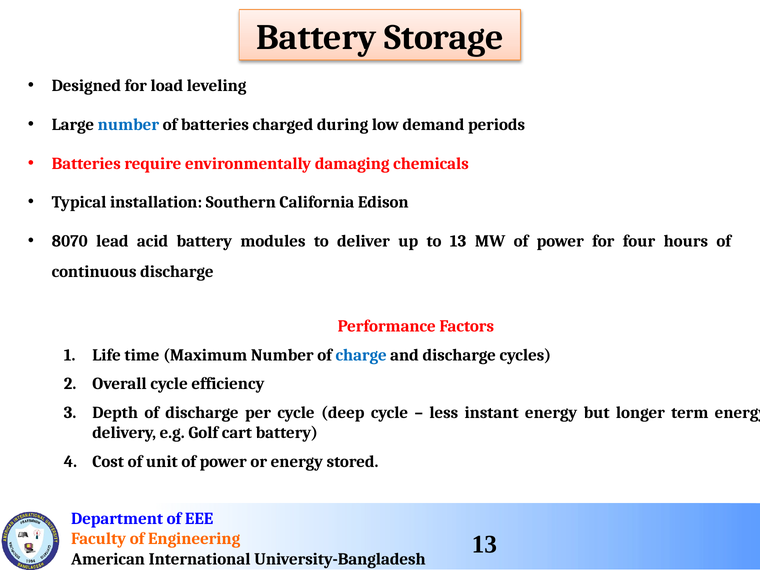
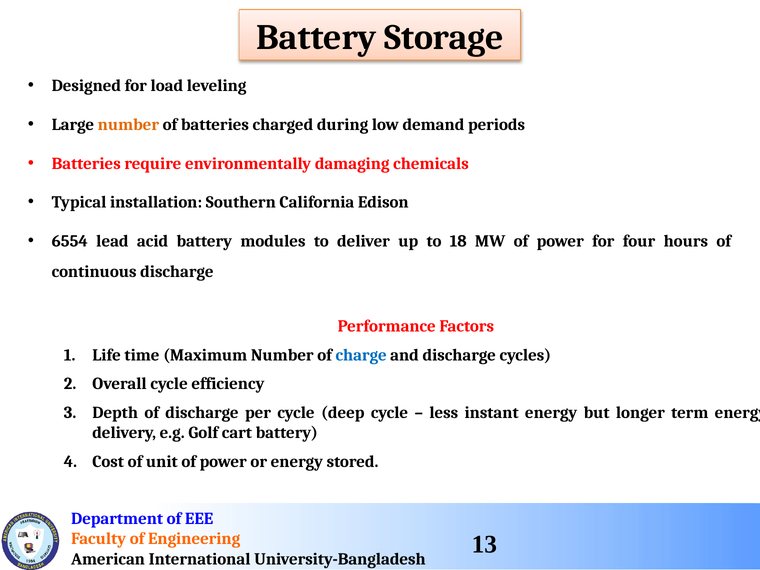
number at (128, 125) colour: blue -> orange
8070: 8070 -> 6554
to 13: 13 -> 18
